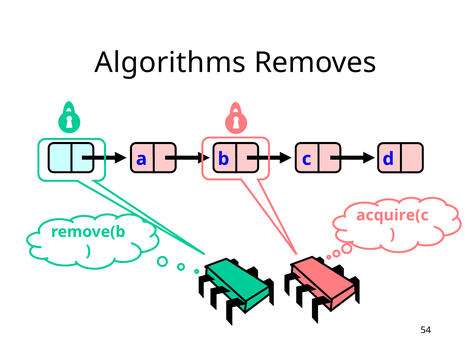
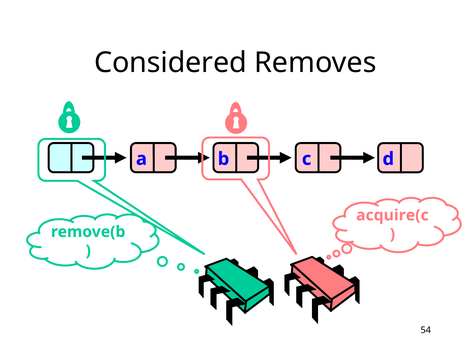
Algorithms: Algorithms -> Considered
